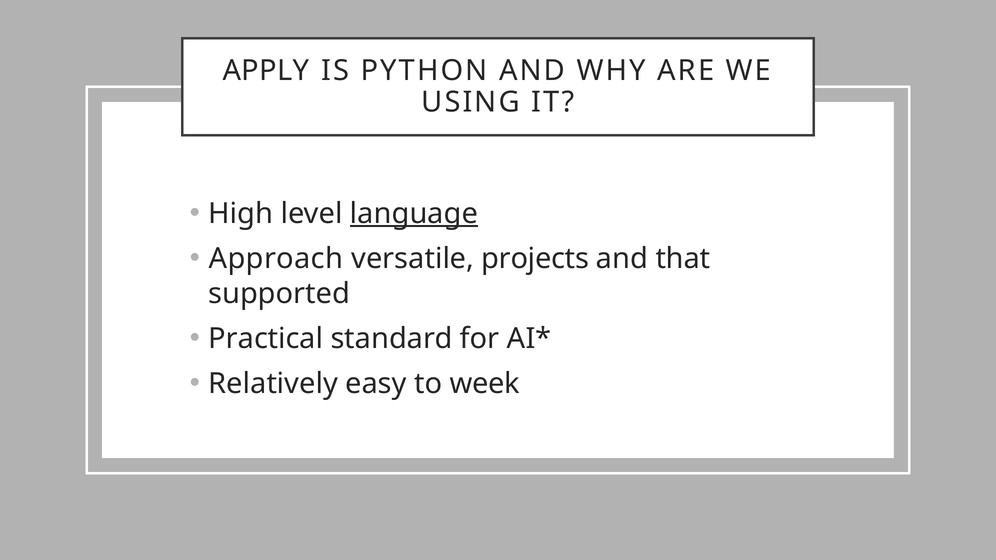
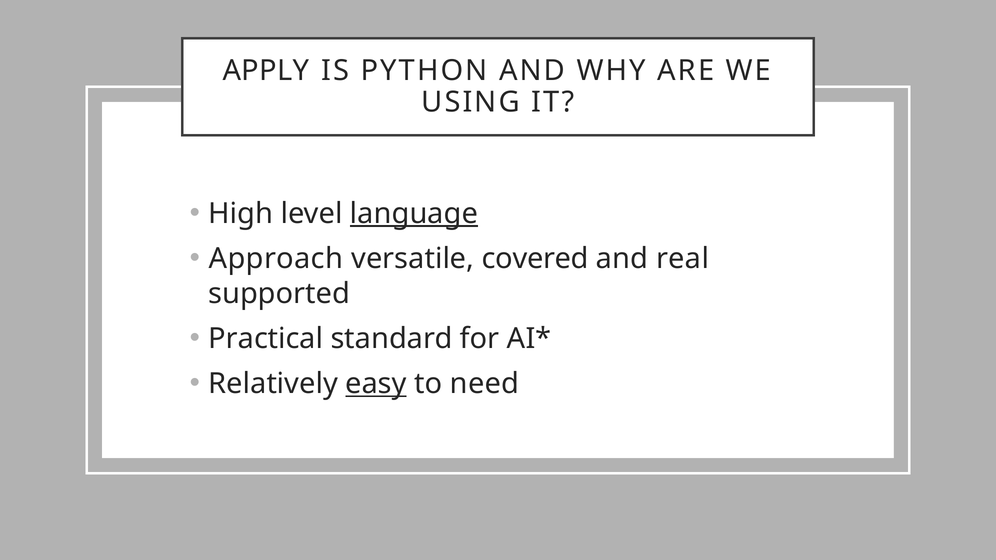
projects: projects -> covered
that: that -> real
easy underline: none -> present
week: week -> need
